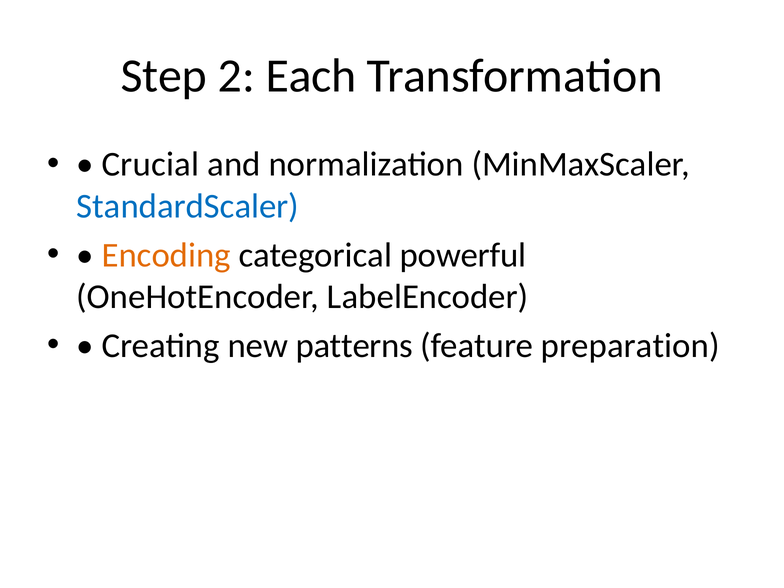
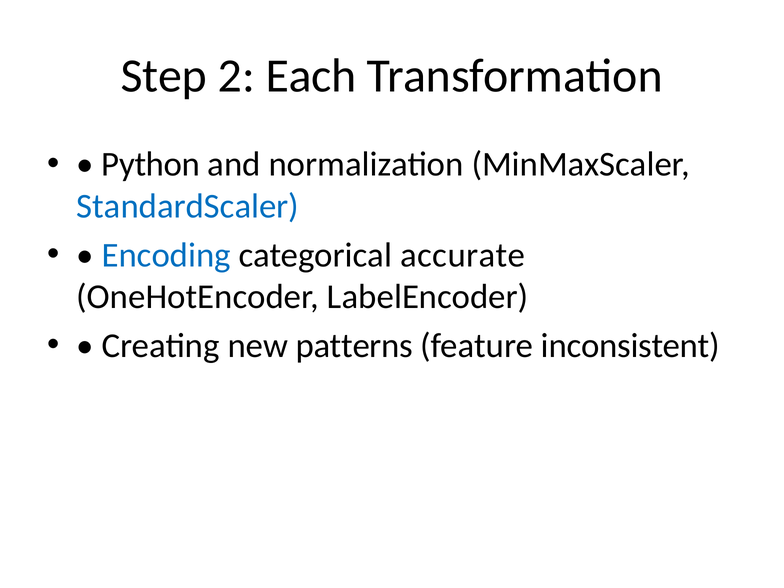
Crucial: Crucial -> Python
Encoding colour: orange -> blue
powerful: powerful -> accurate
preparation: preparation -> inconsistent
